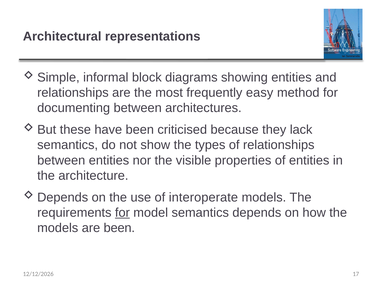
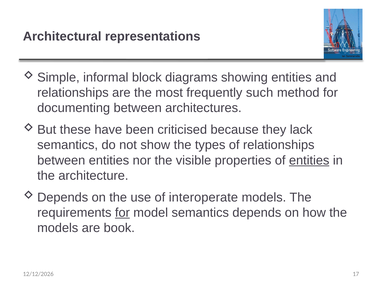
easy: easy -> such
entities at (309, 160) underline: none -> present
are been: been -> book
